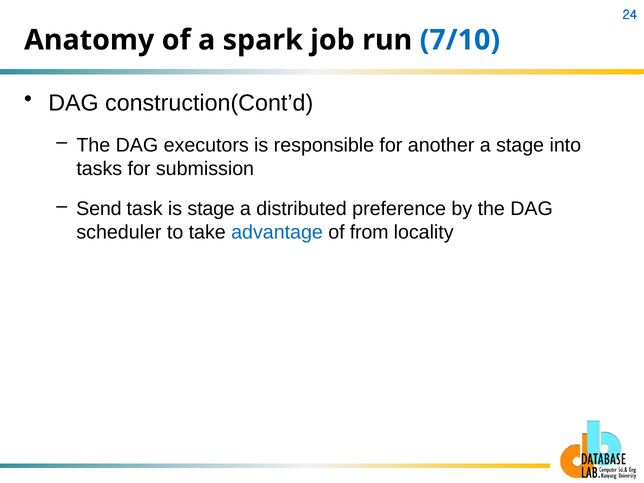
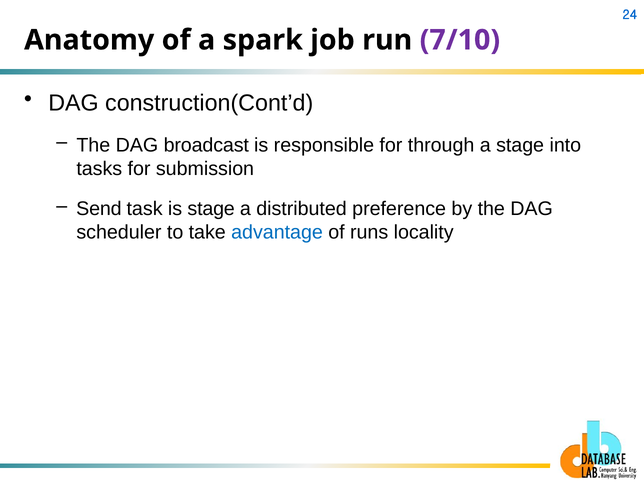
7/10 colour: blue -> purple
executors: executors -> broadcast
another: another -> through
from: from -> runs
